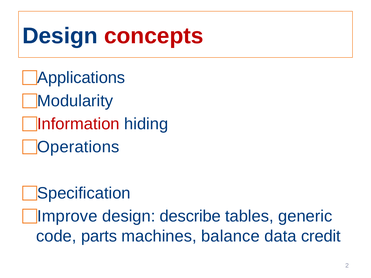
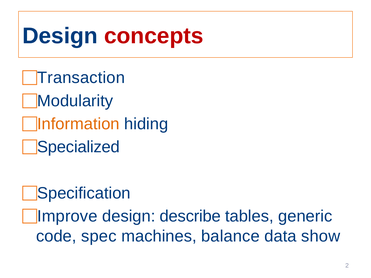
Applications: Applications -> Transaction
Information colour: red -> orange
Operations: Operations -> Specialized
parts: parts -> spec
credit: credit -> show
